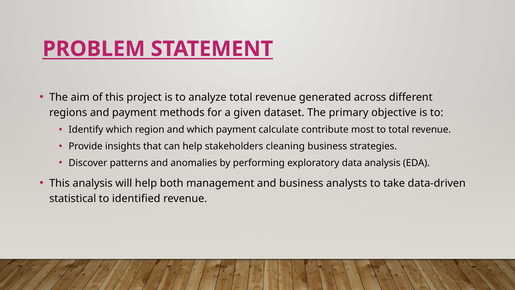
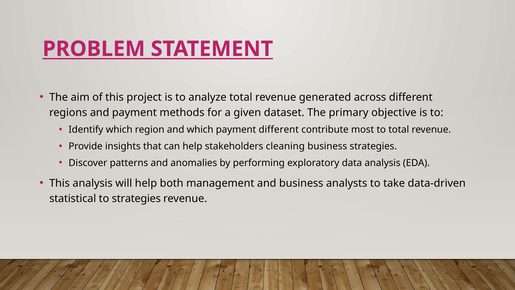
payment calculate: calculate -> different
to identified: identified -> strategies
